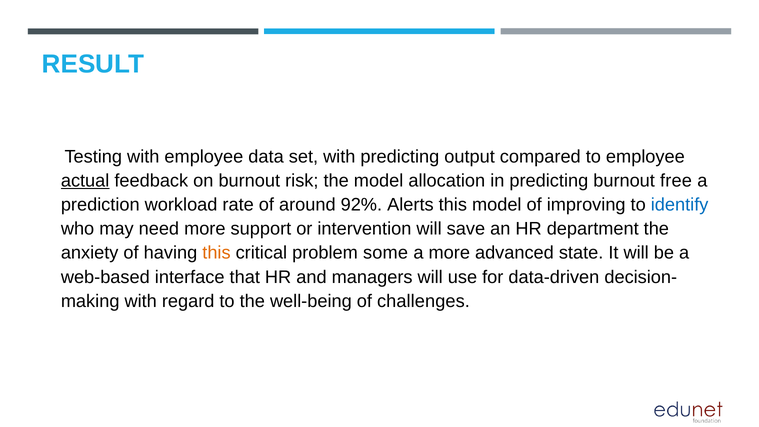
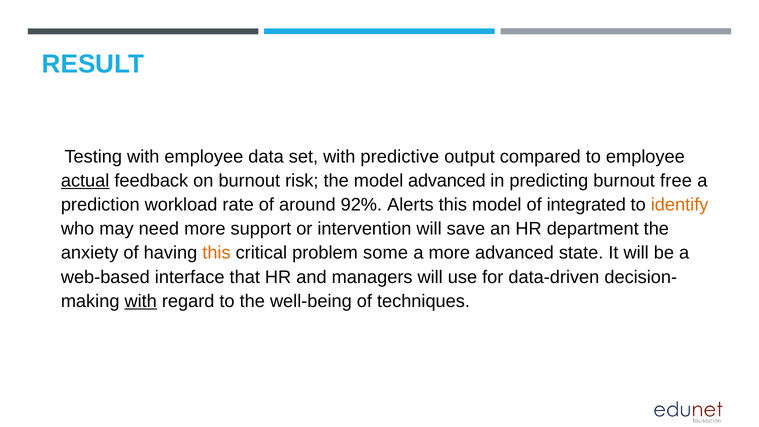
with predicting: predicting -> predictive
model allocation: allocation -> advanced
improving: improving -> integrated
identify colour: blue -> orange
with at (141, 301) underline: none -> present
challenges: challenges -> techniques
